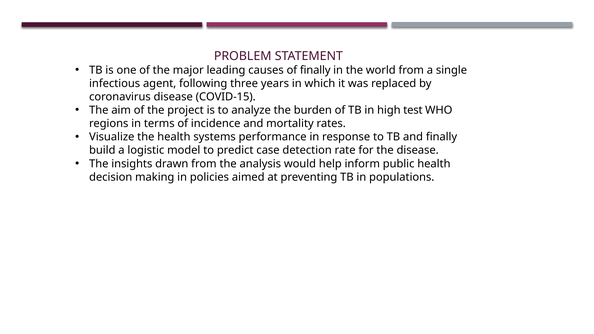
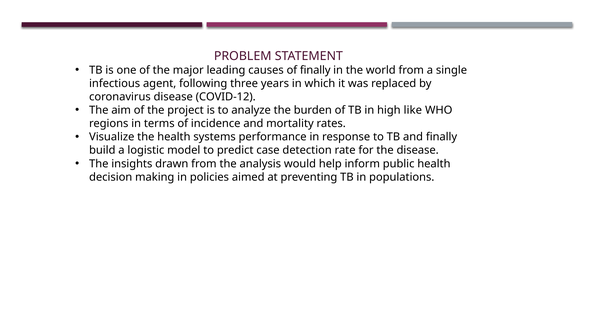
COVID-15: COVID-15 -> COVID-12
test: test -> like
